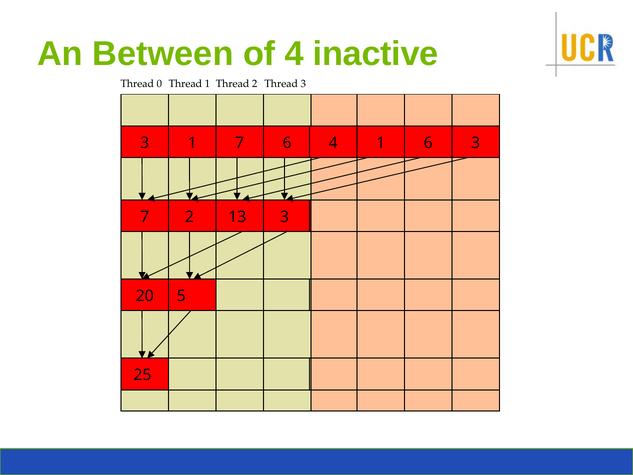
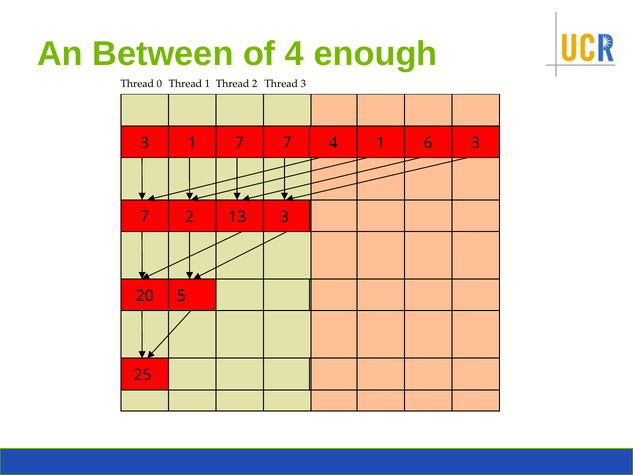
inactive: inactive -> enough
7 6: 6 -> 7
